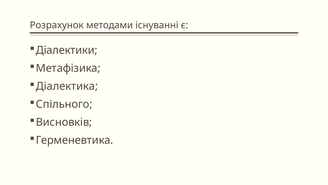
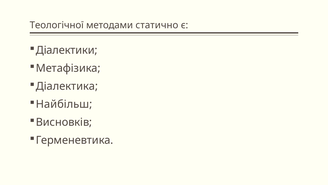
Розрахунок: Розрахунок -> Теологічної
існуванні: існуванні -> статично
Спільного: Спільного -> Найбільш
